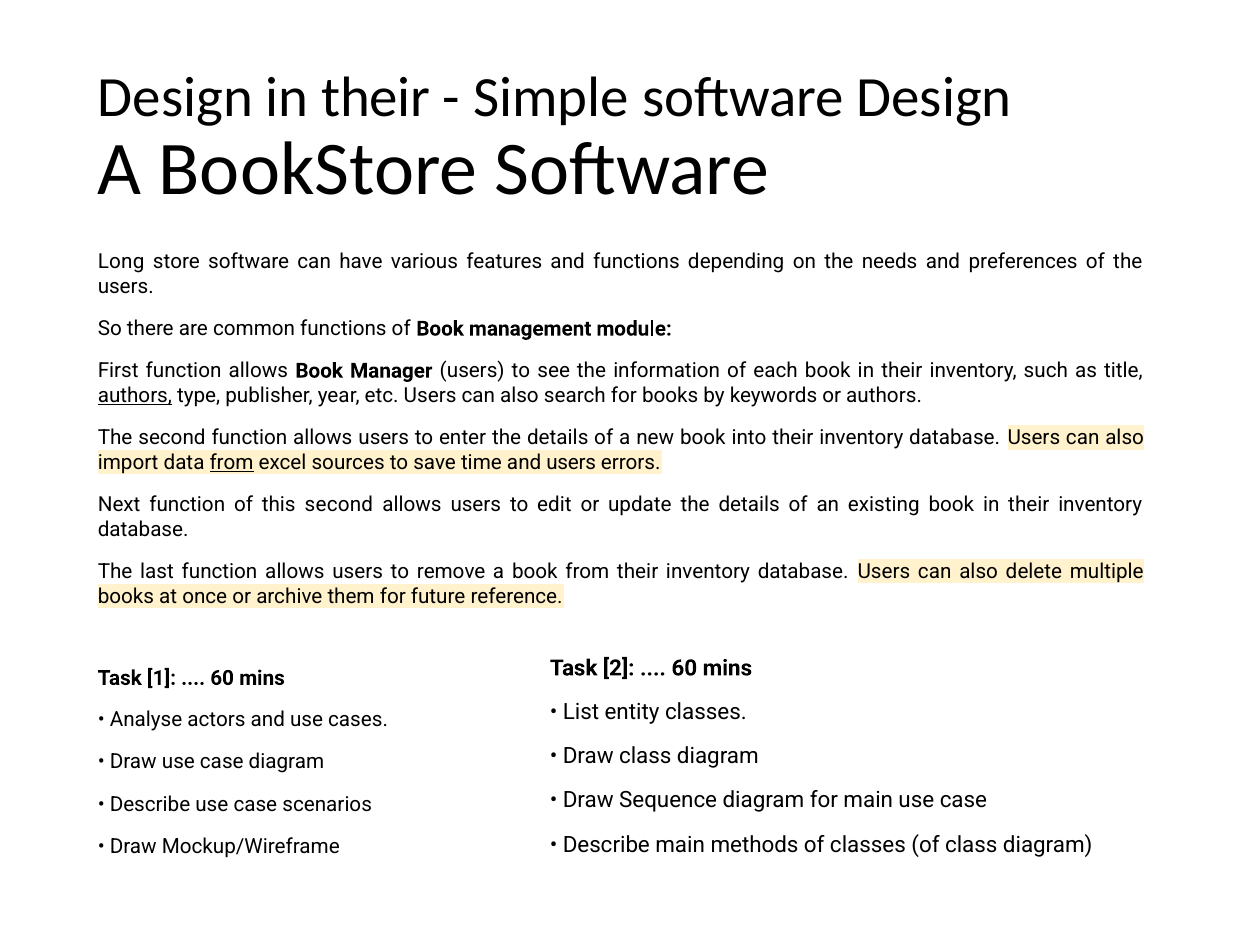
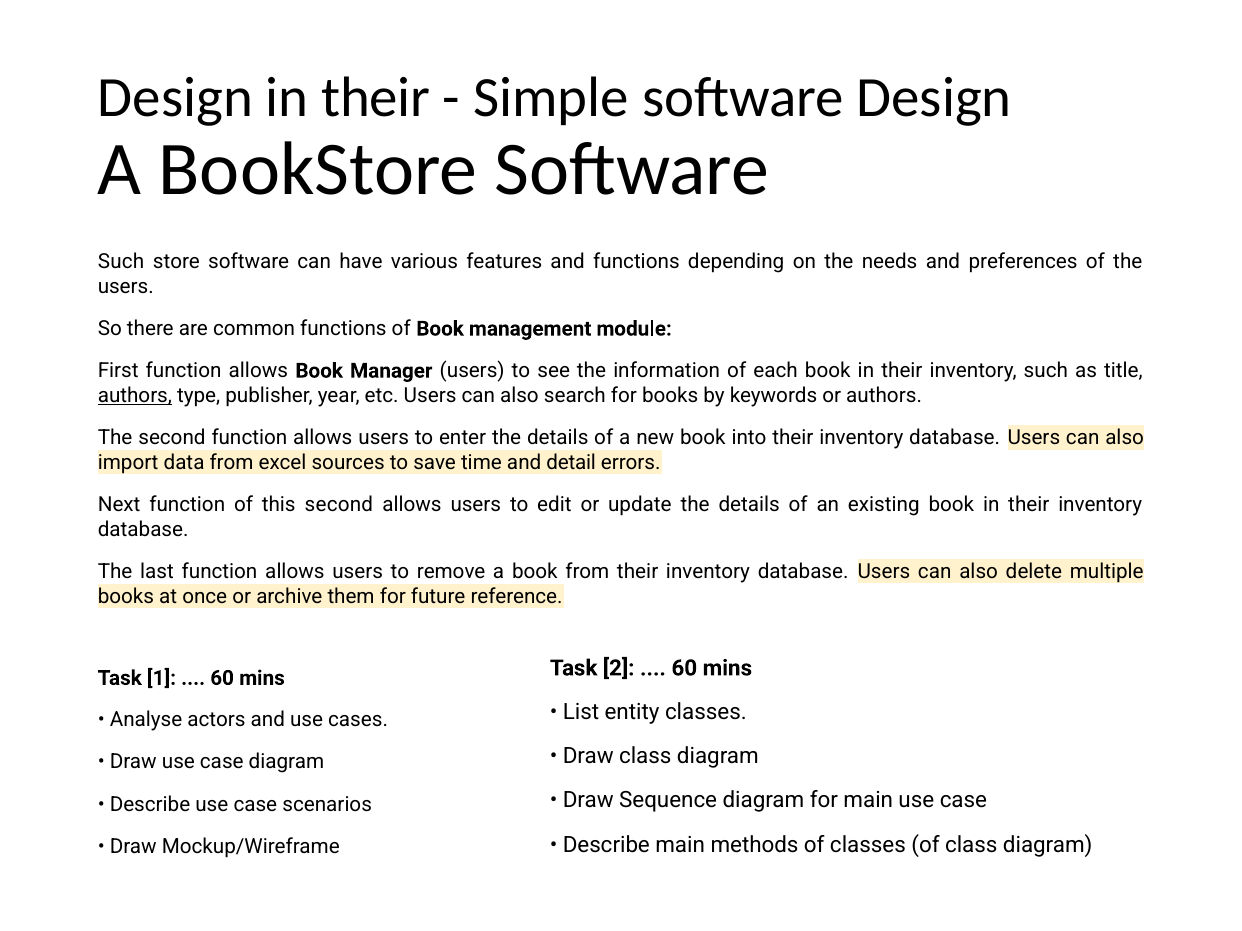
Long at (121, 262): Long -> Such
from at (232, 463) underline: present -> none
and users: users -> detail
